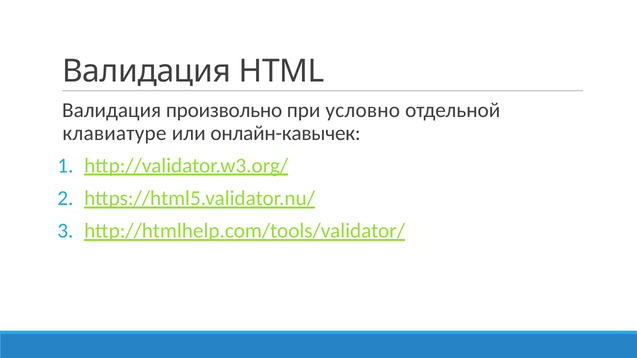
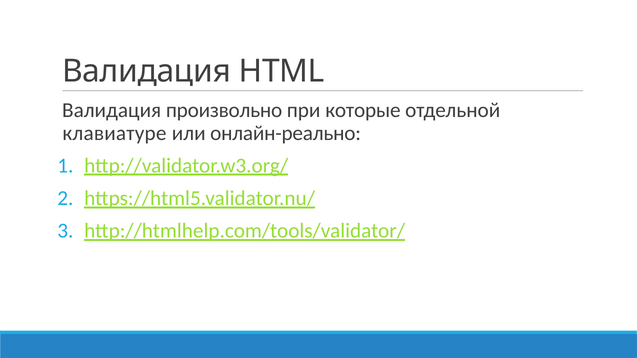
условно: условно -> которые
онлайн-кавычек: онлайн-кавычек -> онлайн-реально
